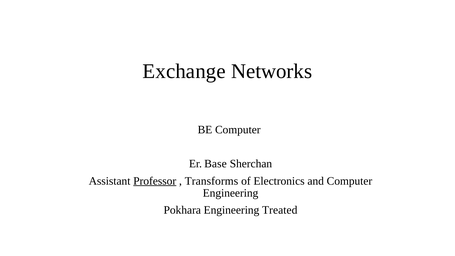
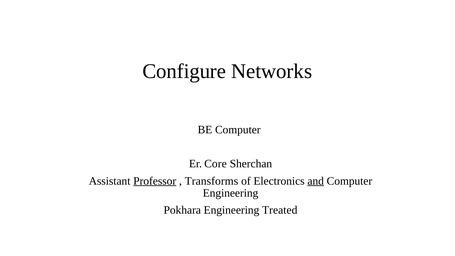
Exchange: Exchange -> Configure
Base: Base -> Core
and underline: none -> present
